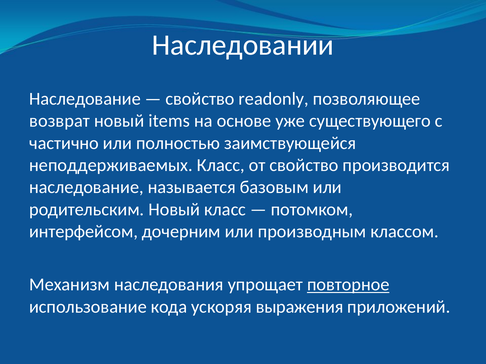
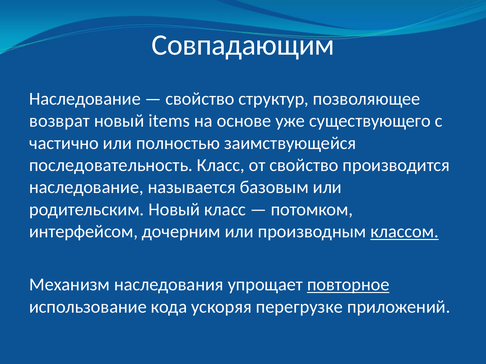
Наследовании: Наследовании -> Совпадающим
readonly: readonly -> структур
неподдерживаемых: неподдерживаемых -> последовательность
классом underline: none -> present
выражения: выражения -> перегрузке
